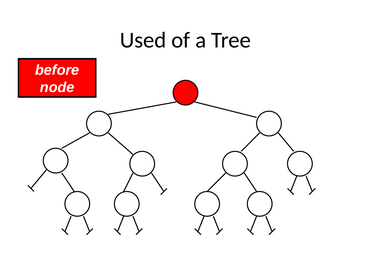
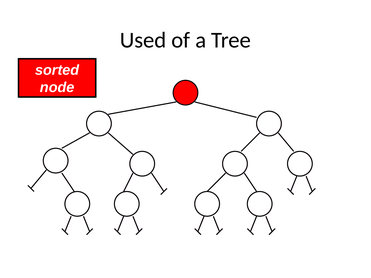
before: before -> sorted
